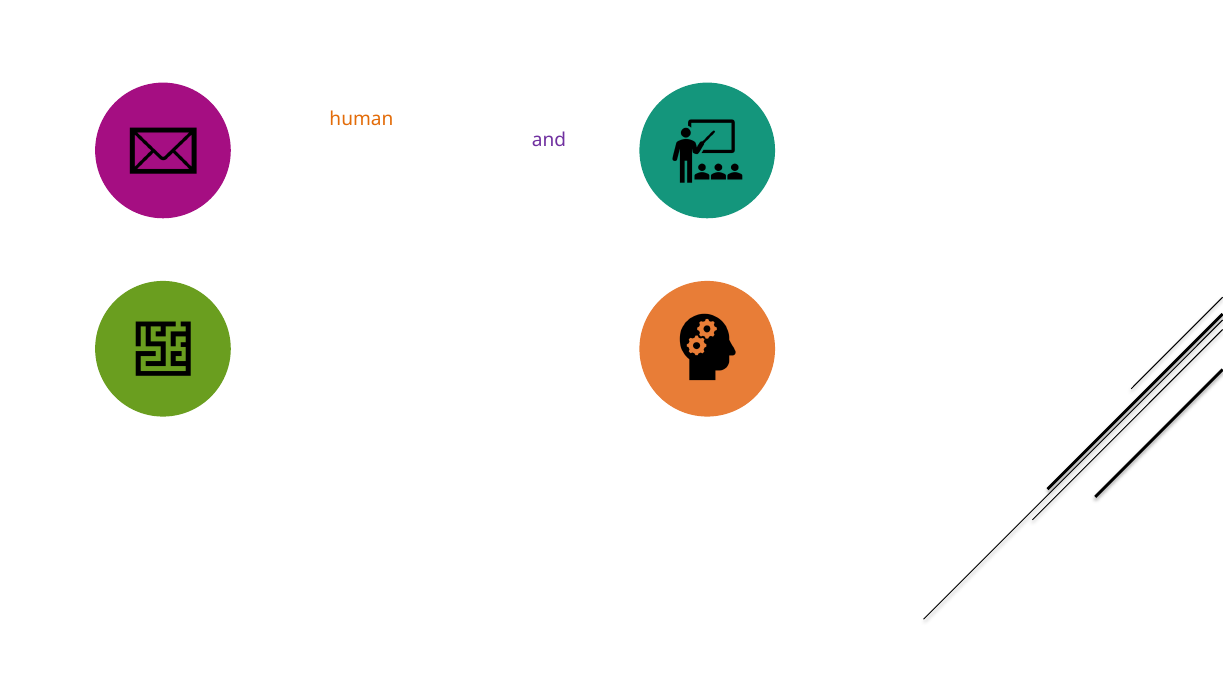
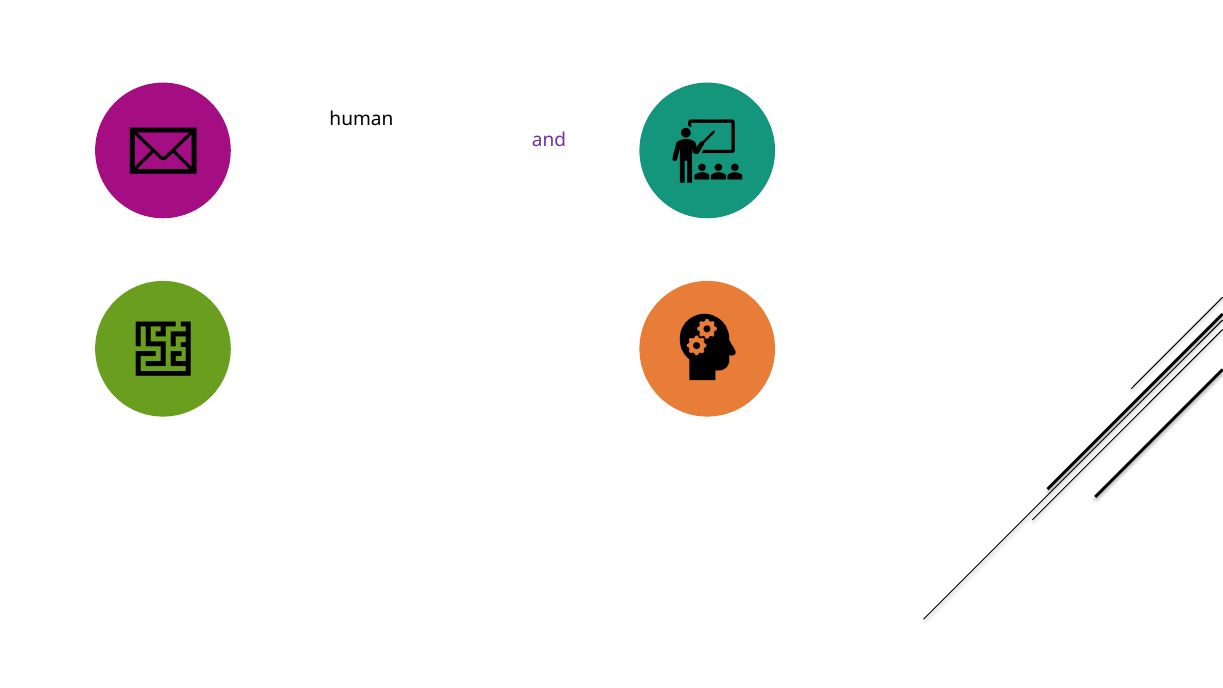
human at (361, 119) colour: orange -> black
